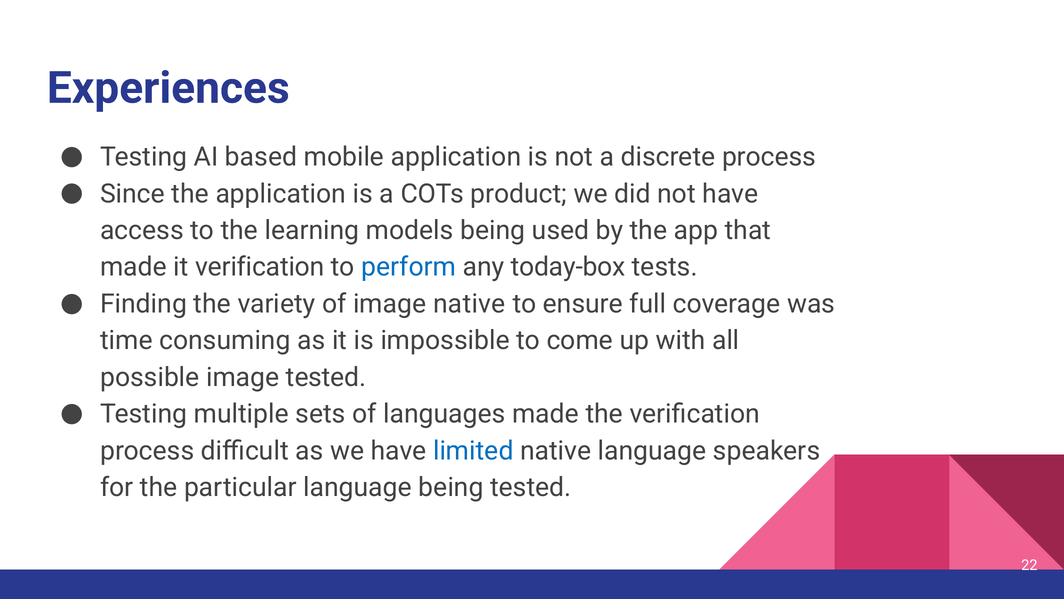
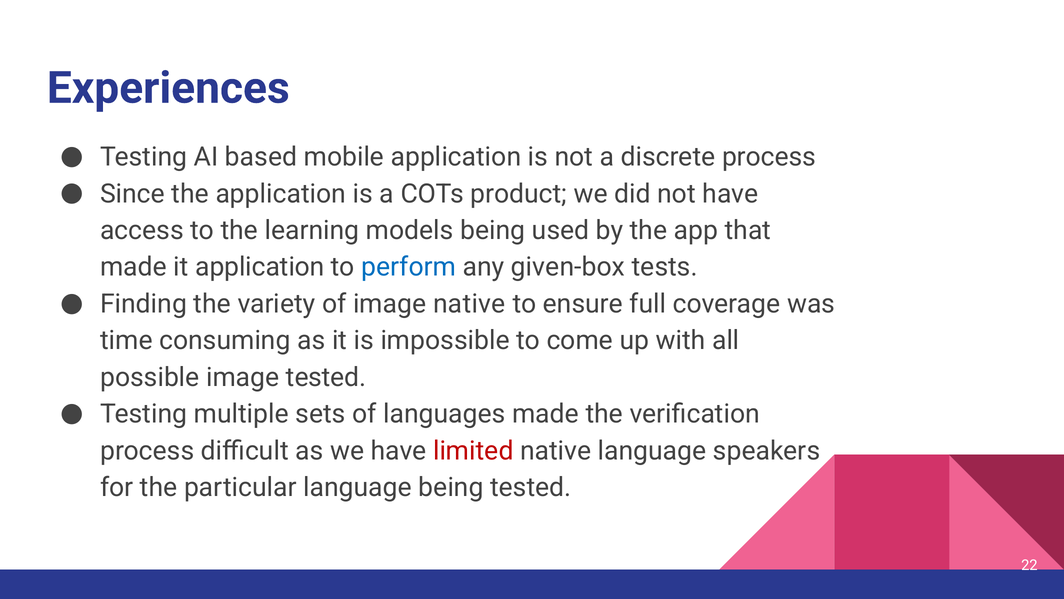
it verification: verification -> application
today-box: today-box -> given-box
limited colour: blue -> red
